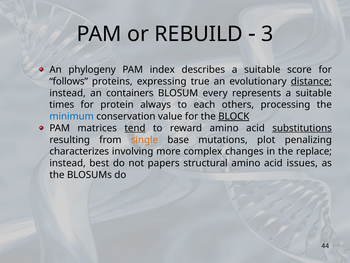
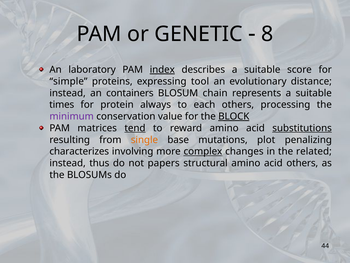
REBUILD: REBUILD -> GENETIC
3: 3 -> 8
phylogeny: phylogeny -> laboratory
index underline: none -> present
follows: follows -> simple
true: true -> tool
distance underline: present -> none
every: every -> chain
minimum colour: blue -> purple
complex underline: none -> present
replace: replace -> related
best: best -> thus
acid issues: issues -> others
